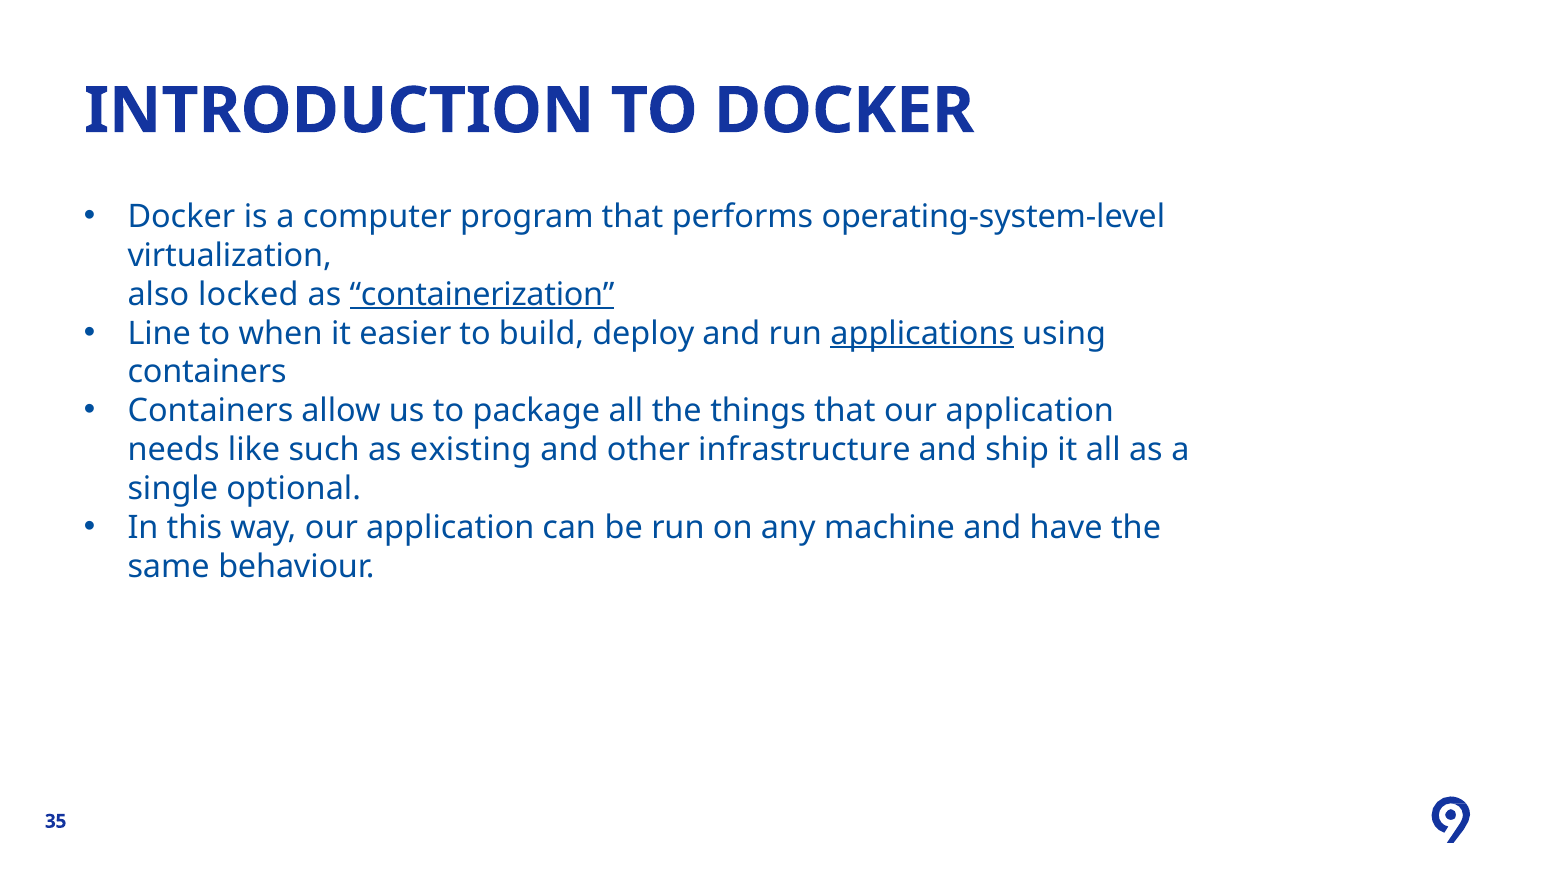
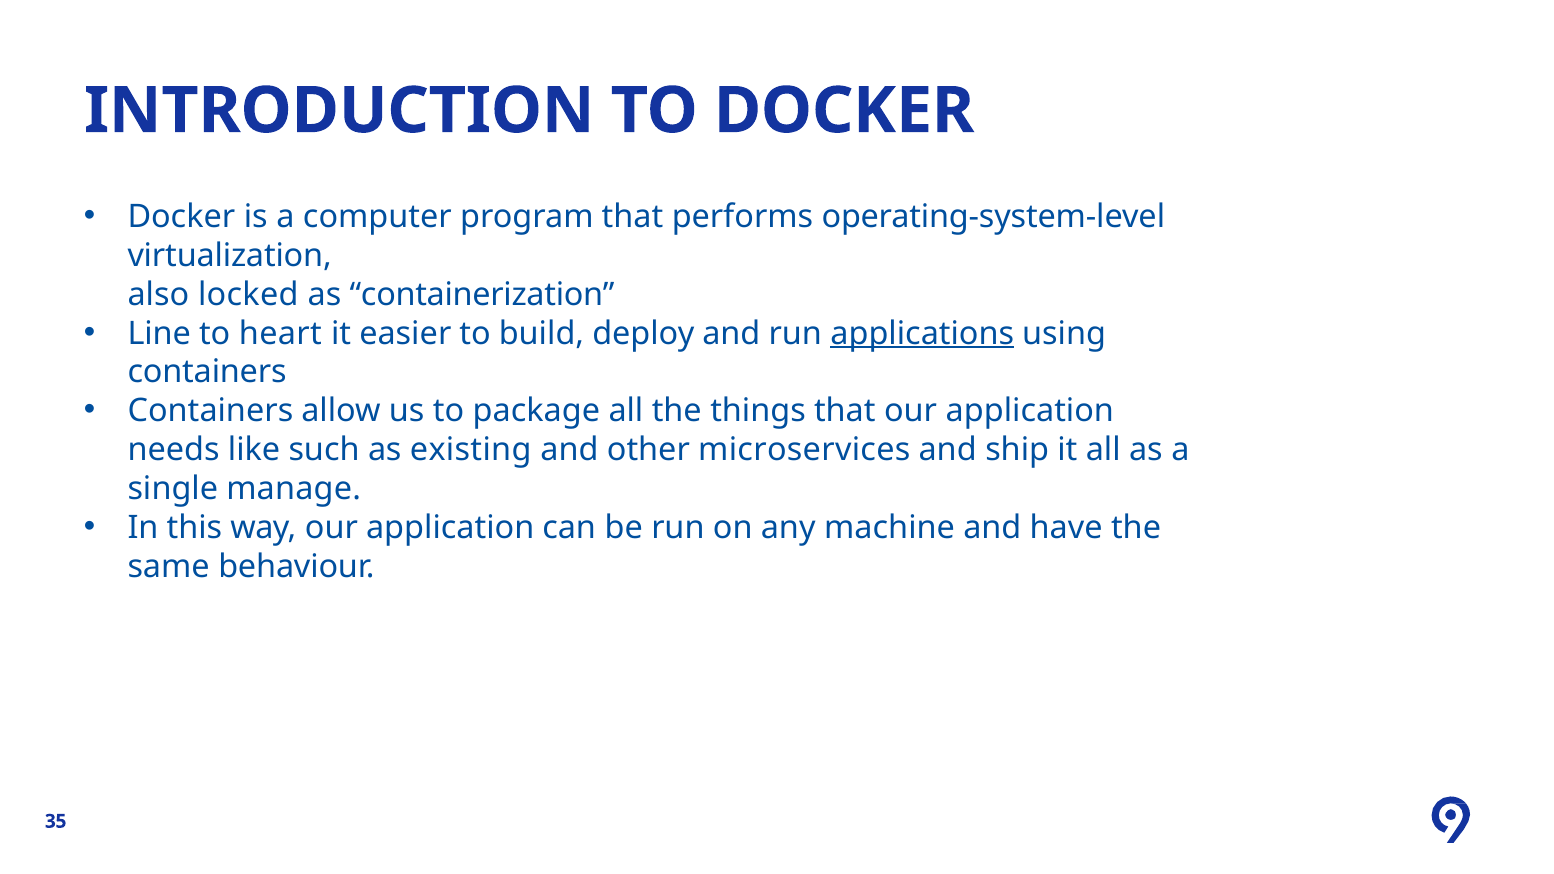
containerization underline: present -> none
when: when -> heart
infrastructure: infrastructure -> microservices
optional: optional -> manage
